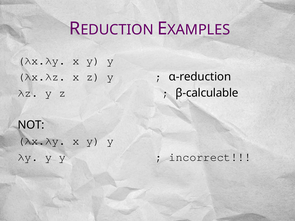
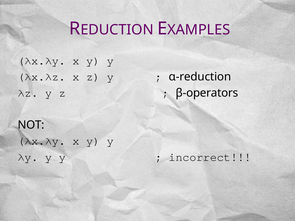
β-calculable: β-calculable -> β-operators
